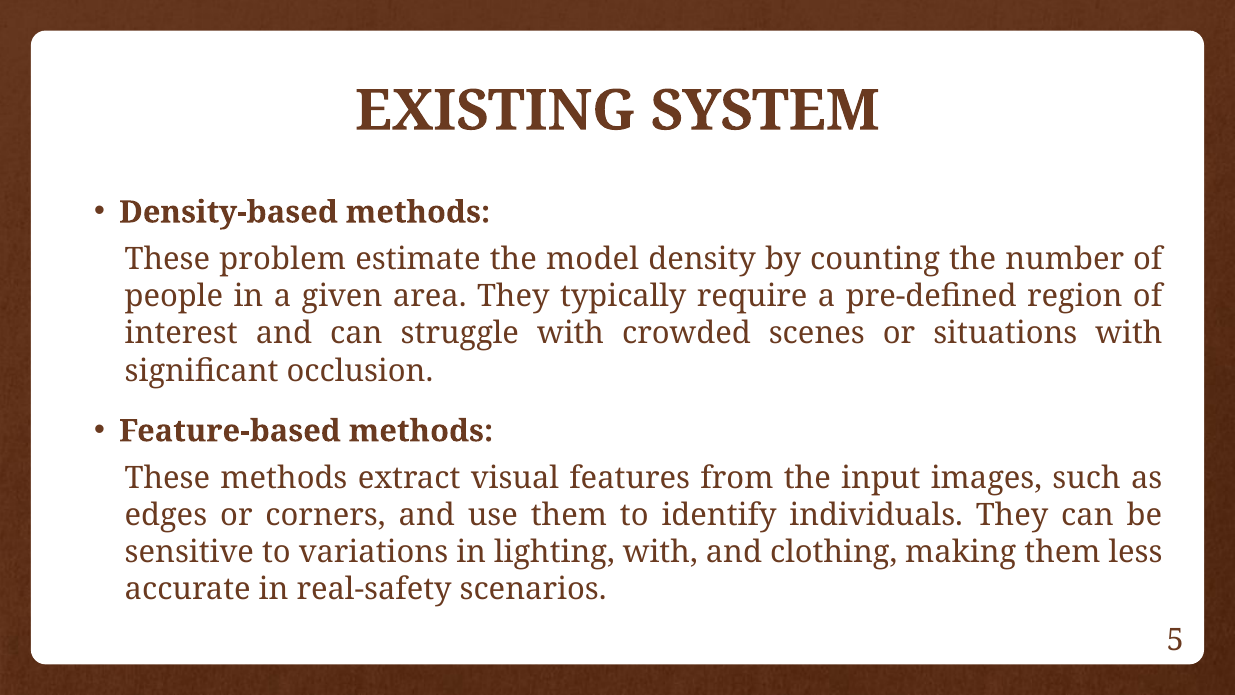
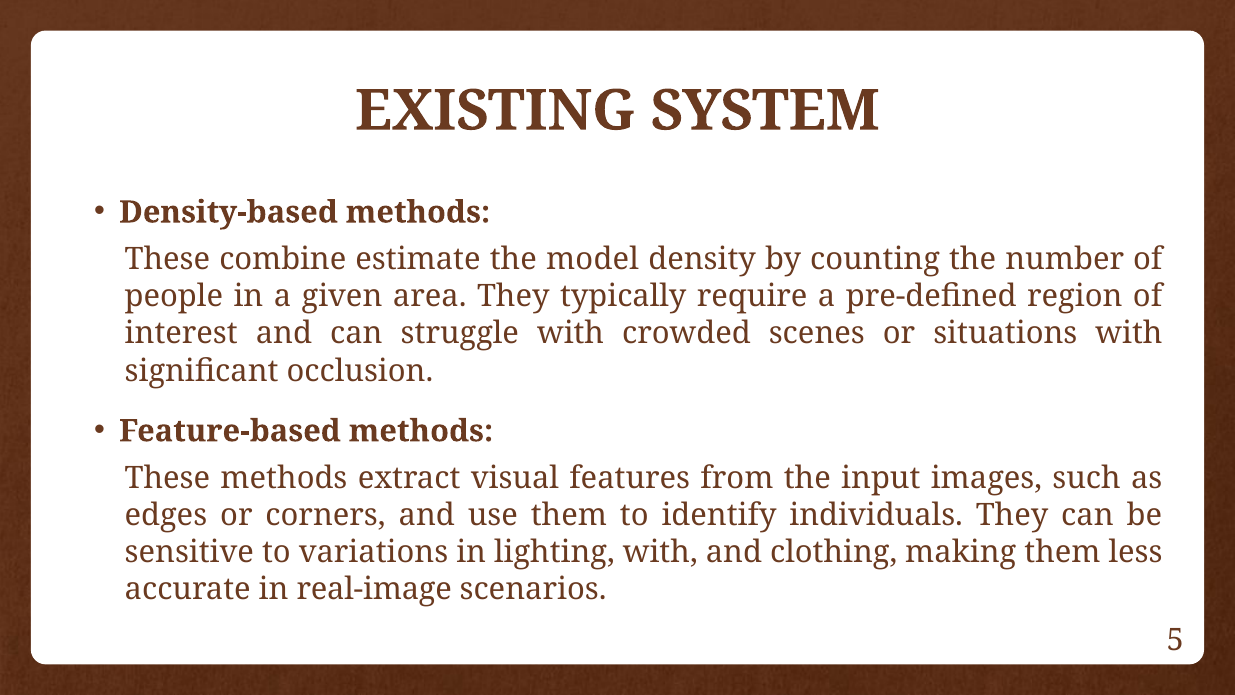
problem: problem -> combine
real-safety: real-safety -> real-image
